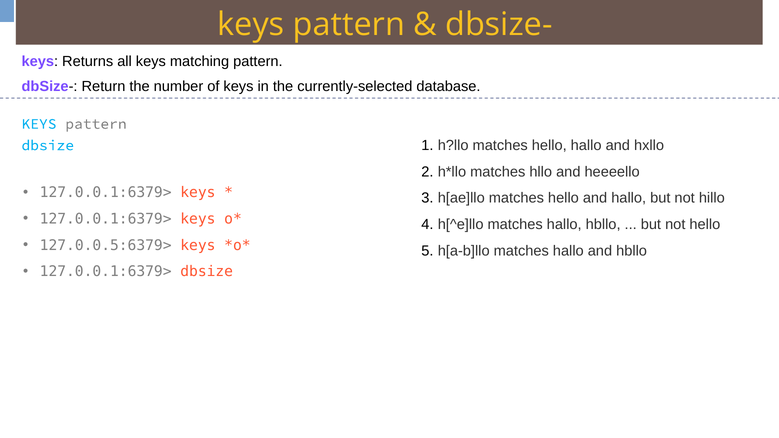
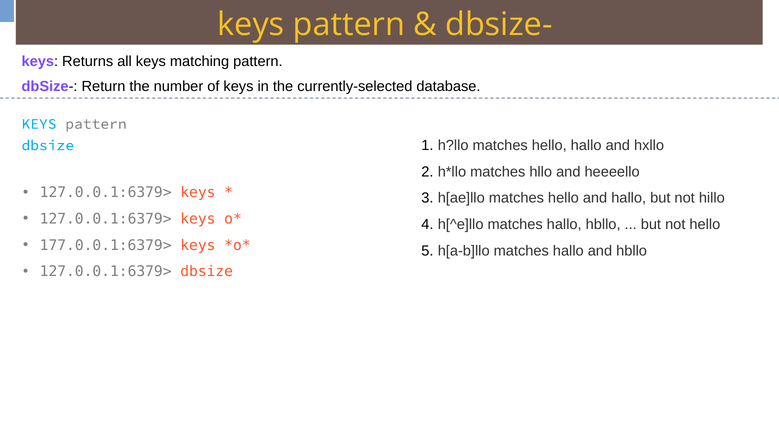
127.0.0.5:6379>: 127.0.0.5:6379> -> 177.0.0.1:6379>
